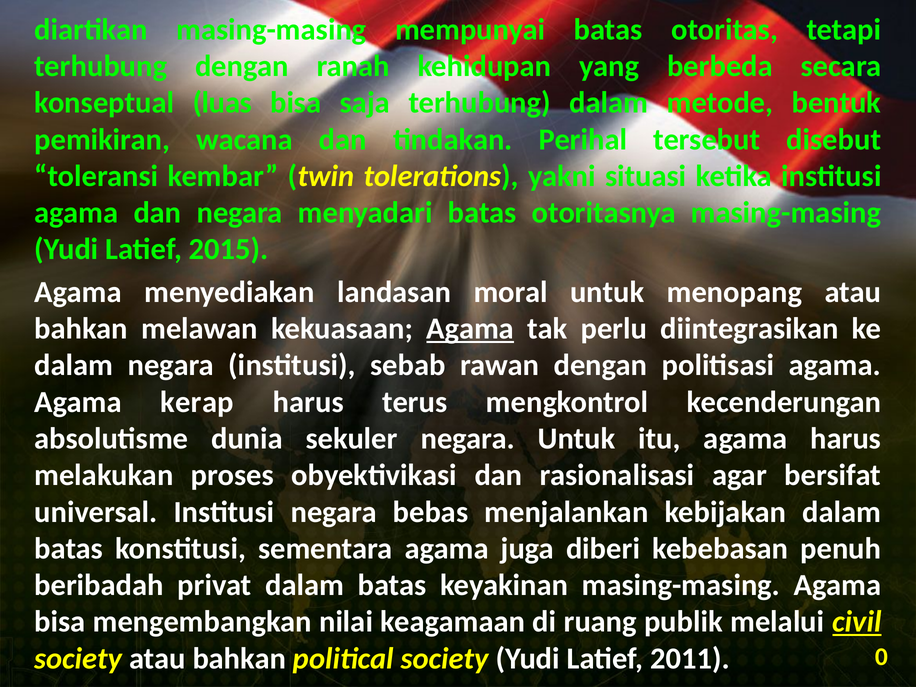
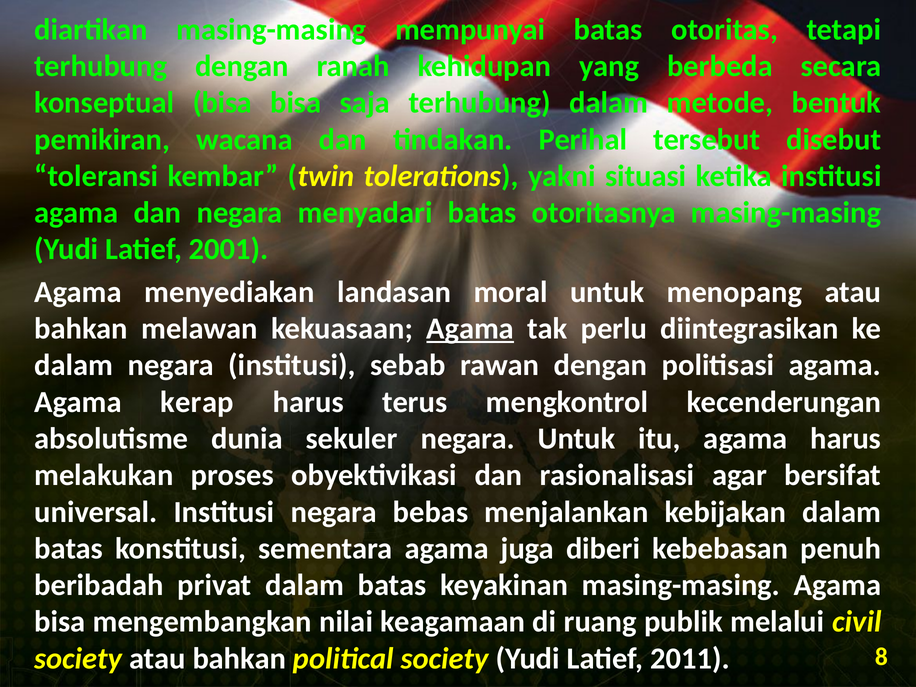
konseptual luas: luas -> bisa
2015: 2015 -> 2001
civil underline: present -> none
0: 0 -> 8
